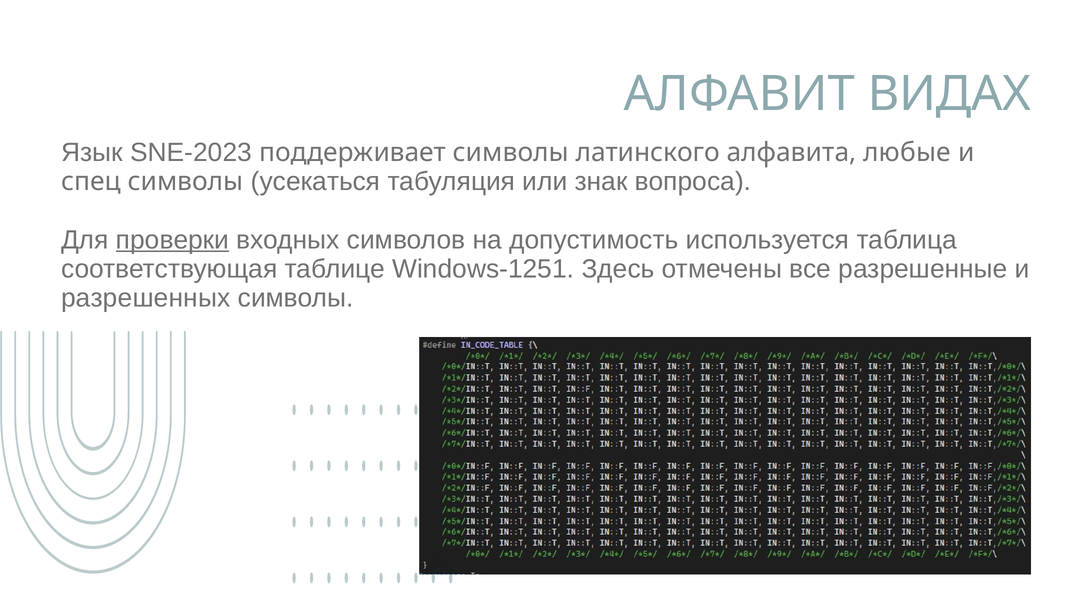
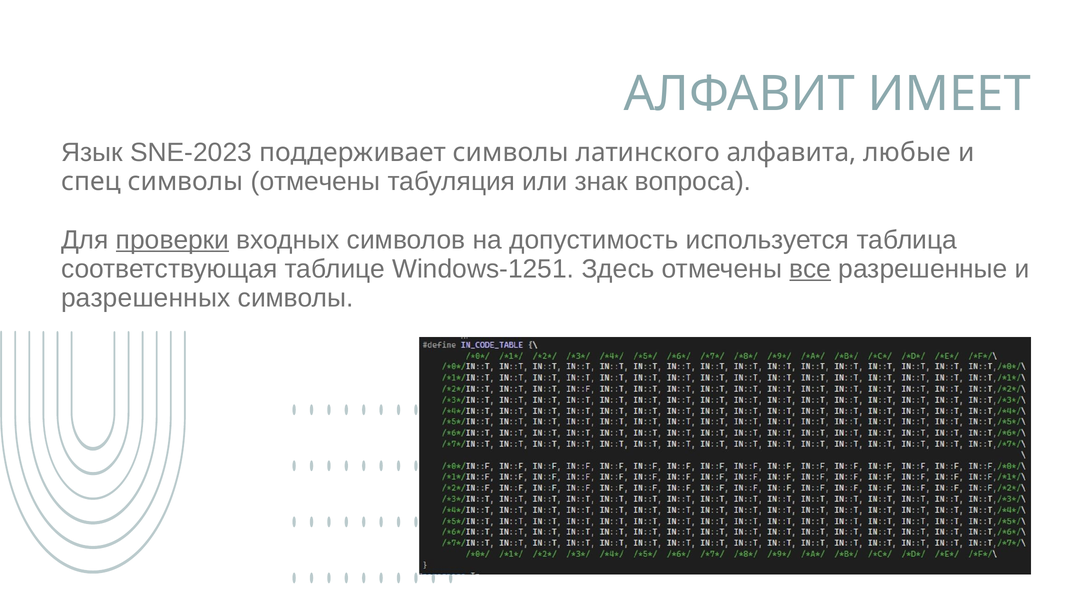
ВИДАХ: ВИДАХ -> ИМЕЕТ
символы усекаться: усекаться -> отмечены
все underline: none -> present
